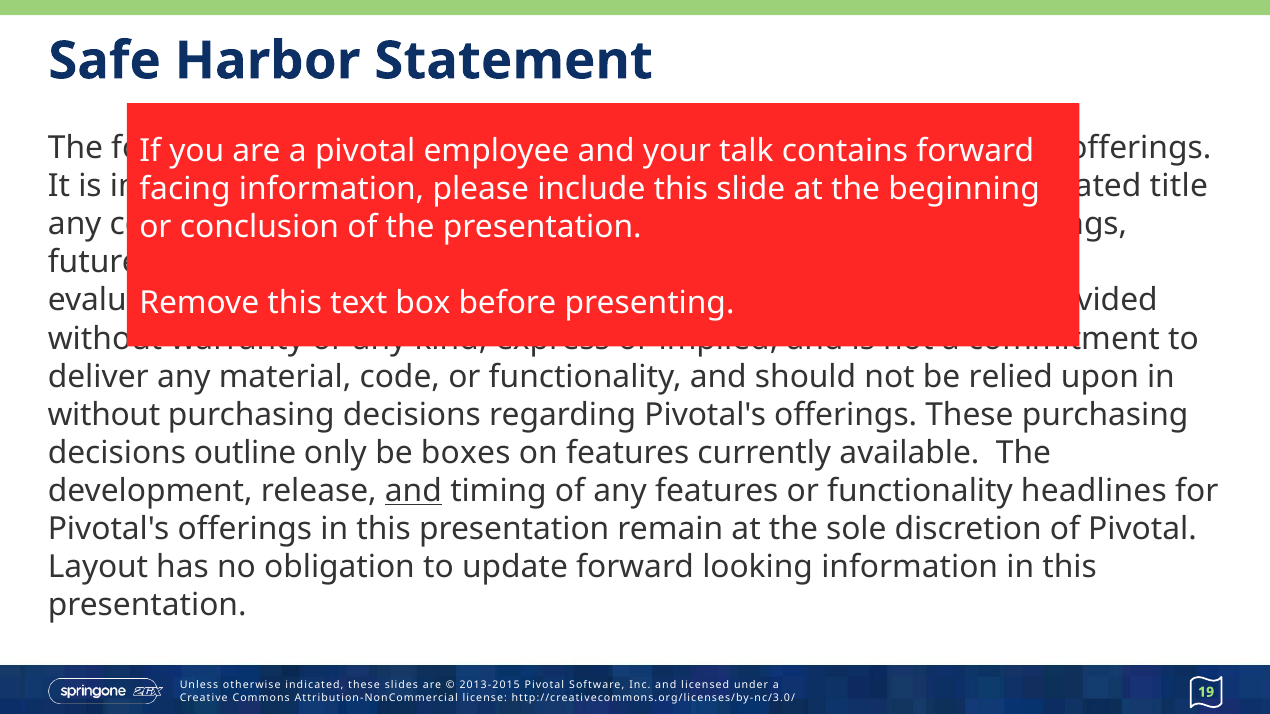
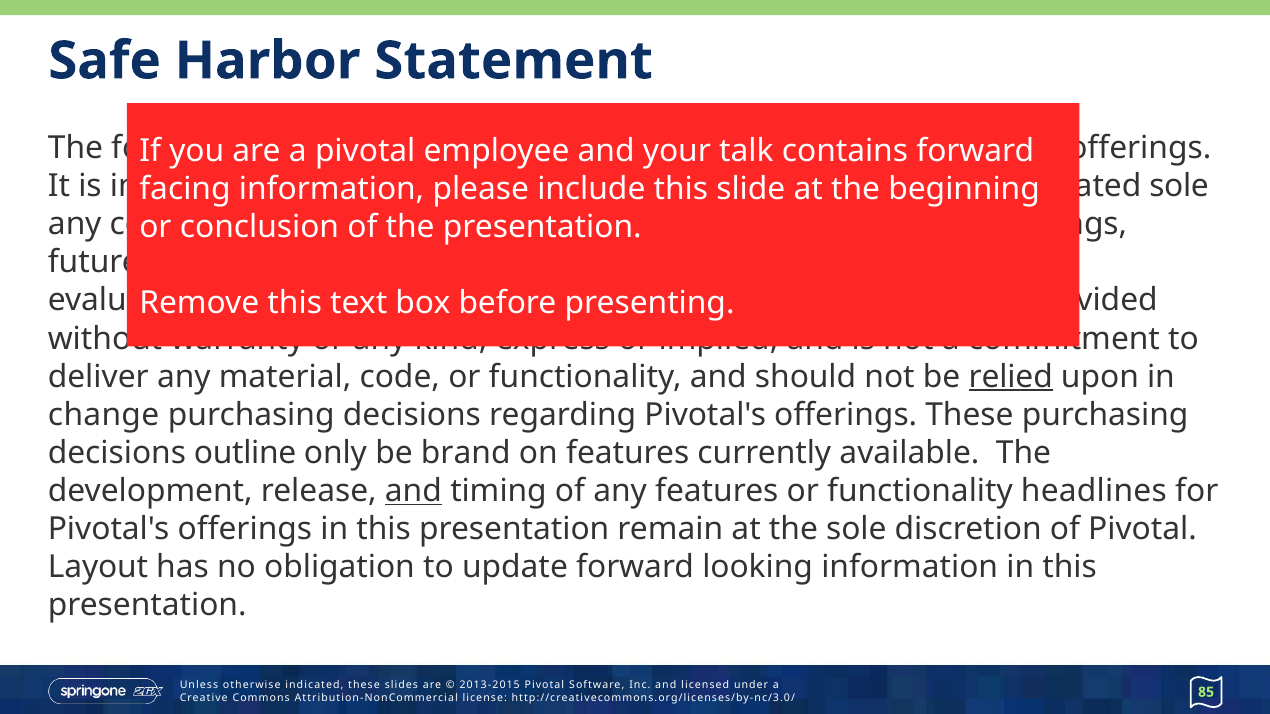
title at (1179, 186): title -> sole
relied underline: none -> present
without at (104, 415): without -> change
boxes: boxes -> brand
19: 19 -> 85
